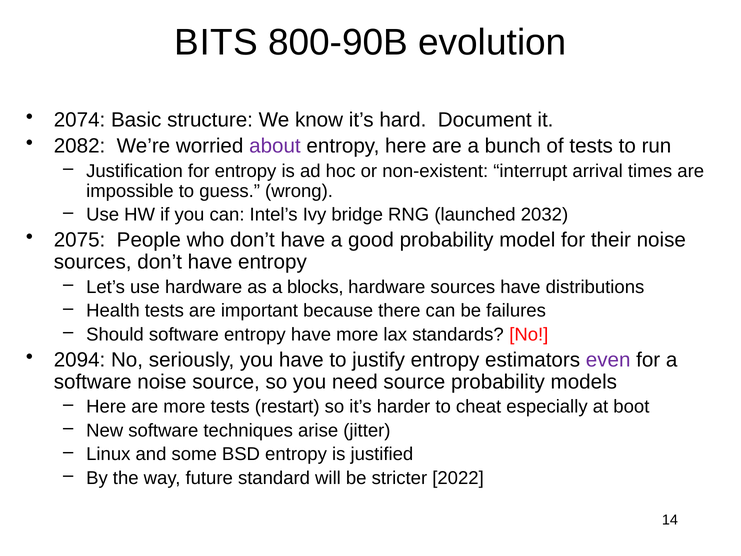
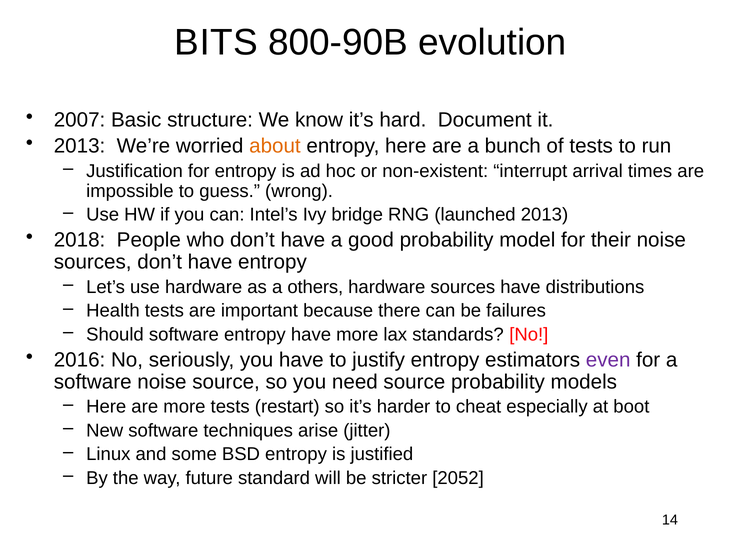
2074: 2074 -> 2007
2082 at (80, 146): 2082 -> 2013
about colour: purple -> orange
launched 2032: 2032 -> 2013
2075: 2075 -> 2018
blocks: blocks -> others
2094: 2094 -> 2016
2022: 2022 -> 2052
